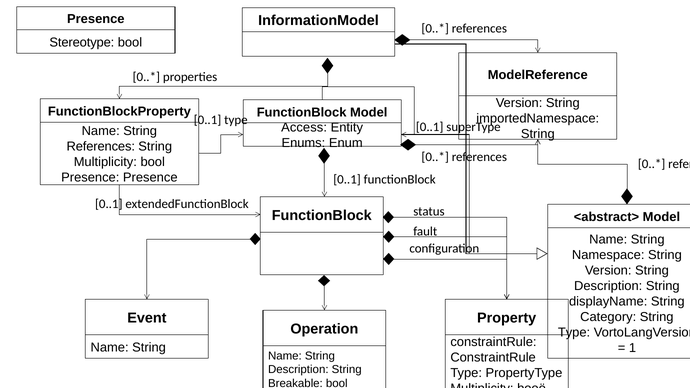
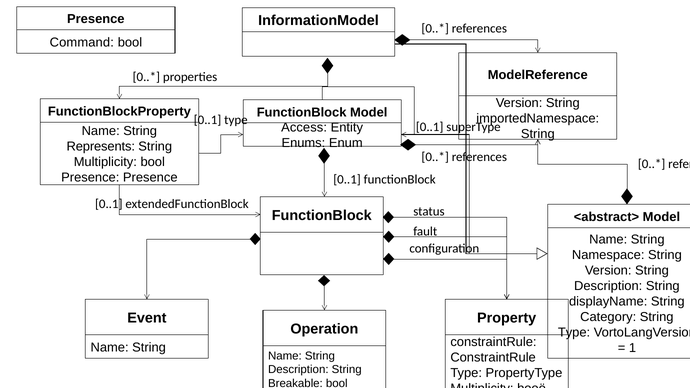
Stereotype: Stereotype -> Command
References at (101, 147): References -> Represents
